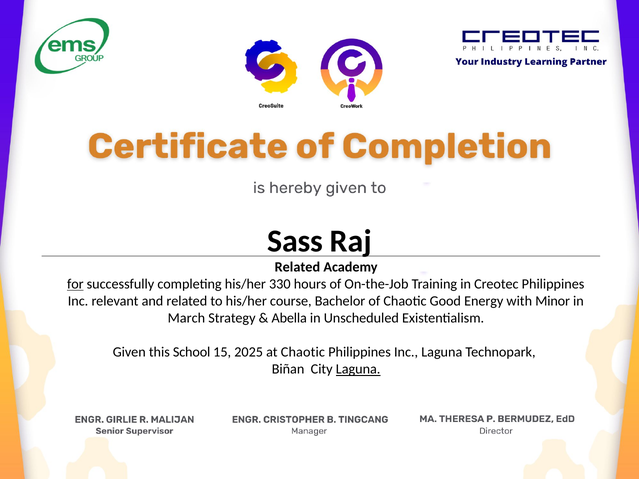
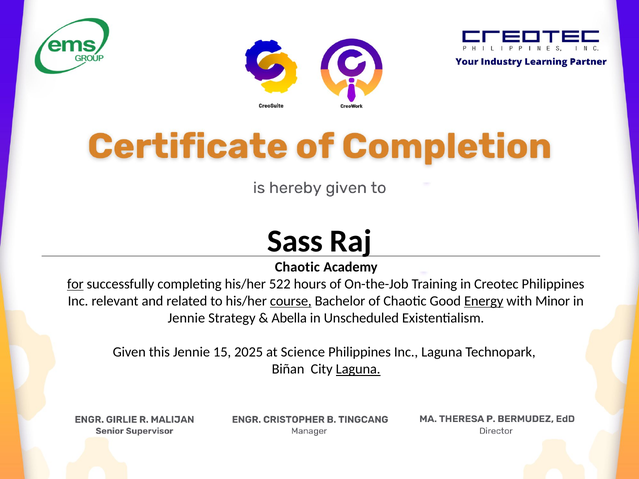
Related at (297, 267): Related -> Chaotic
330: 330 -> 522
course underline: none -> present
Energy underline: none -> present
March at (186, 318): March -> Jennie
this School: School -> Jennie
at Chaotic: Chaotic -> Science
